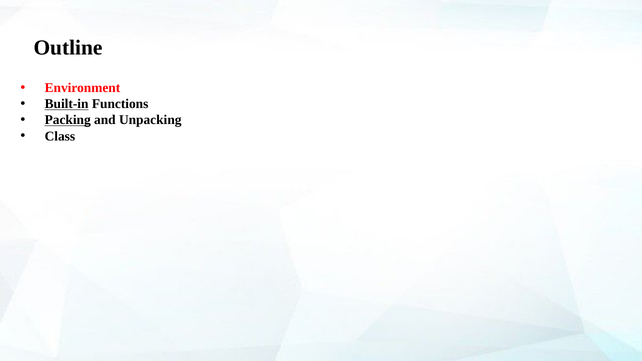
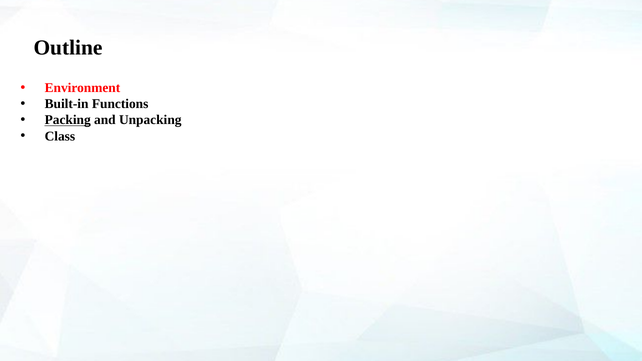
Built-in underline: present -> none
